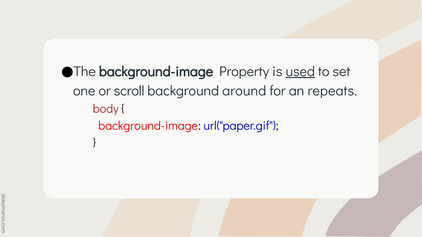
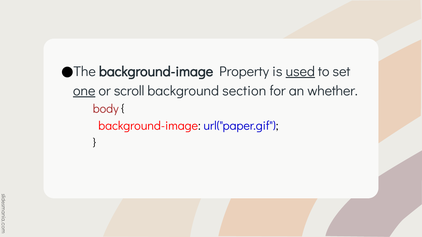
one underline: none -> present
around: around -> section
repeats: repeats -> whether
